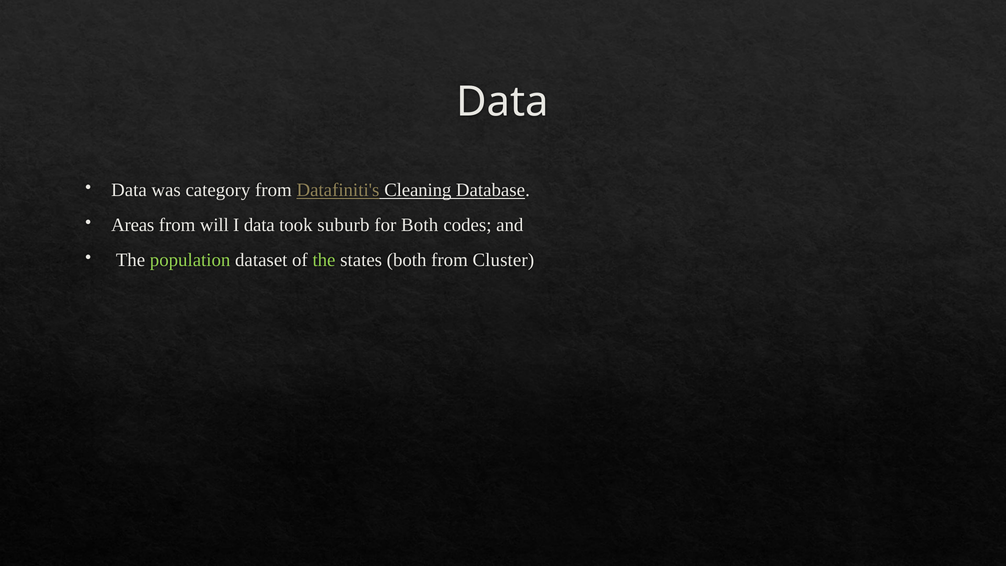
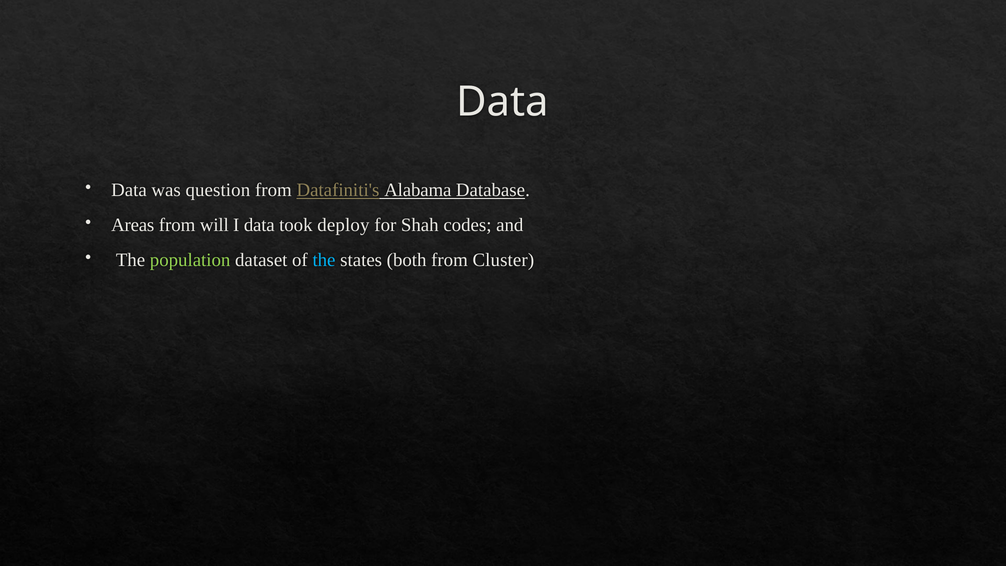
category: category -> question
Cleaning: Cleaning -> Alabama
suburb: suburb -> deploy
for Both: Both -> Shah
the at (324, 260) colour: light green -> light blue
